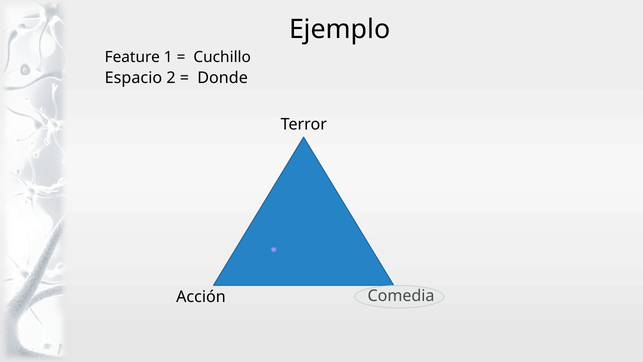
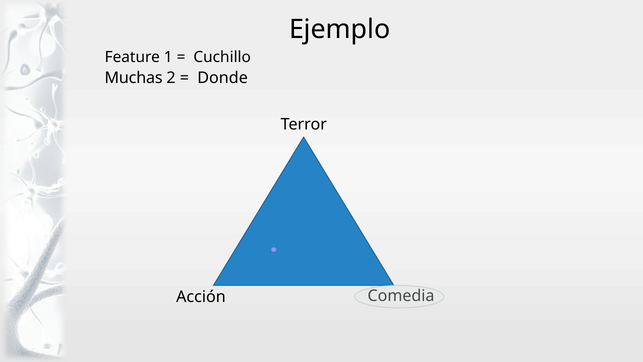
Espacio: Espacio -> Muchas
